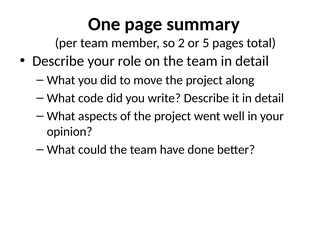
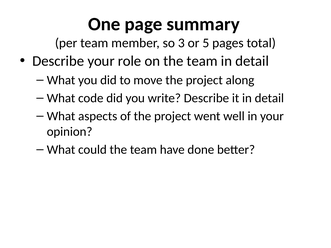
2: 2 -> 3
